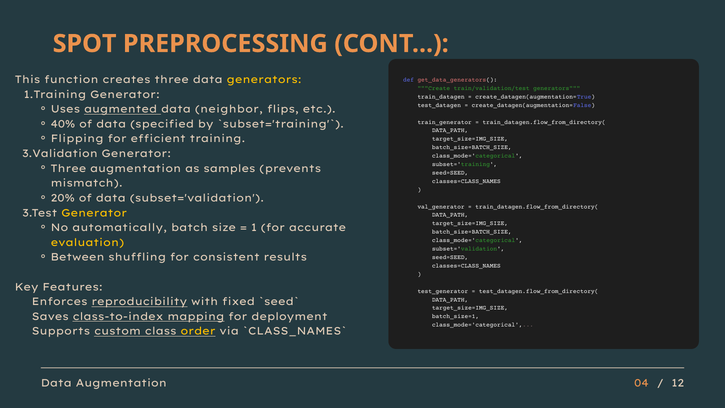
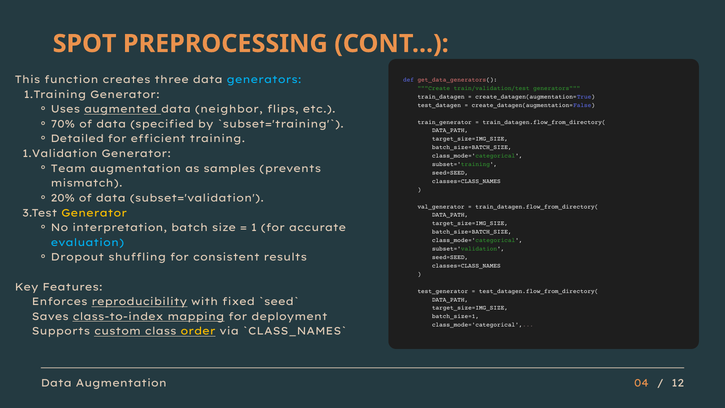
generators at (264, 80) colour: yellow -> light blue
40%: 40% -> 70%
Flipping: Flipping -> Detailed
3.Validation: 3.Validation -> 1.Validation
Three at (68, 169): Three -> Team
automatically: automatically -> interpretation
evaluation colour: yellow -> light blue
Between: Between -> Dropout
